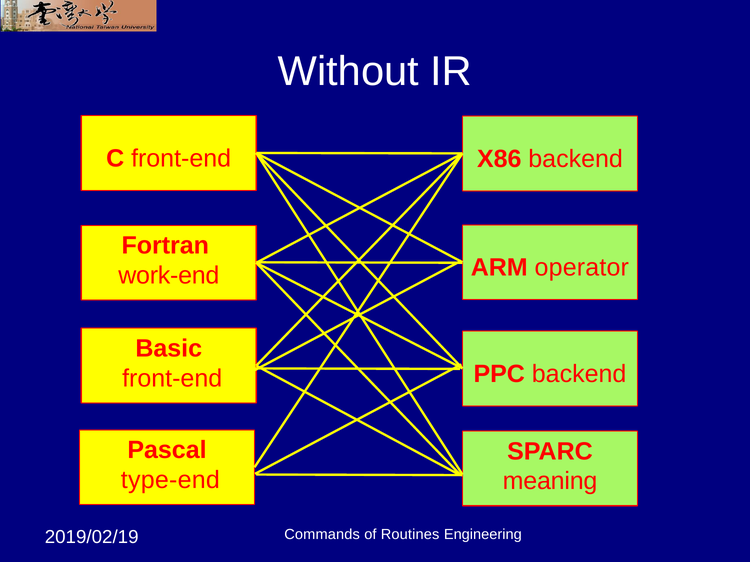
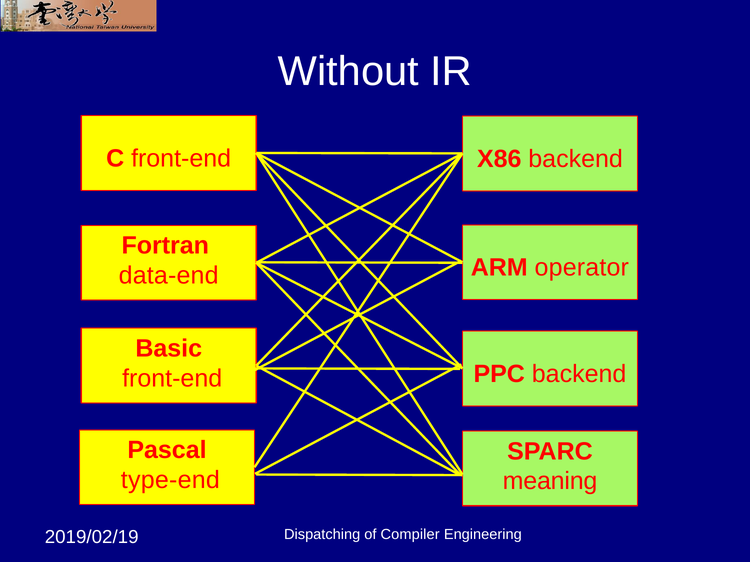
work-end: work-end -> data-end
Commands: Commands -> Dispatching
Routines: Routines -> Compiler
